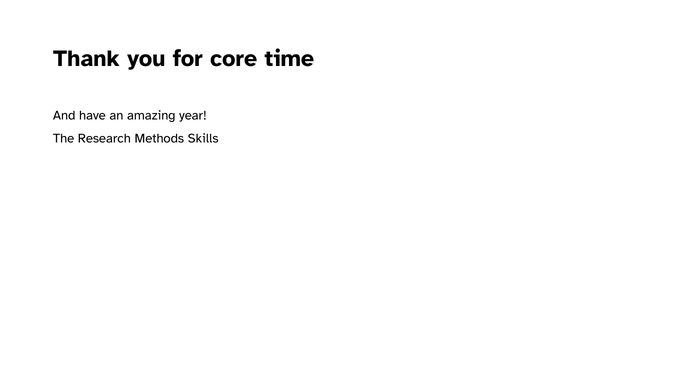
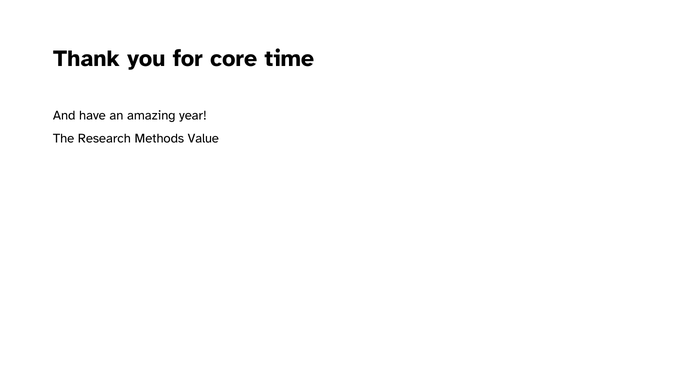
Skills: Skills -> Value
